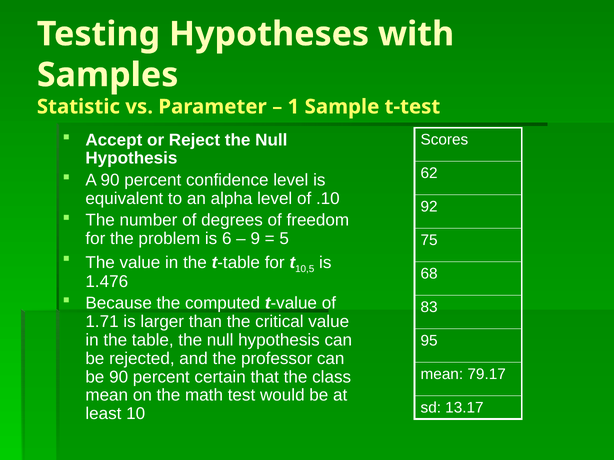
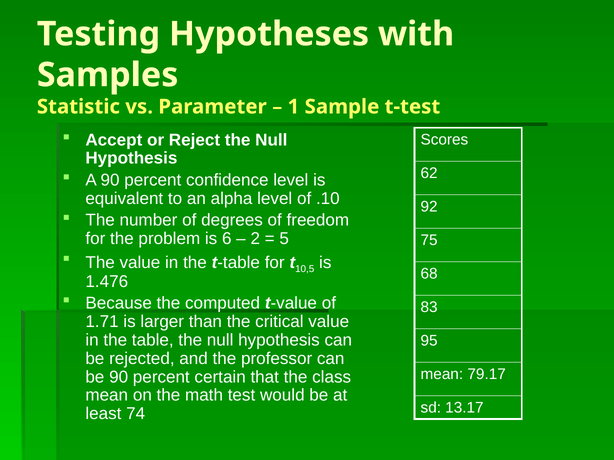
9: 9 -> 2
10: 10 -> 74
